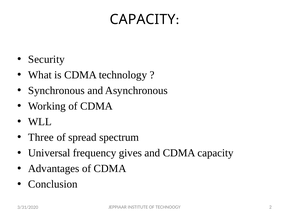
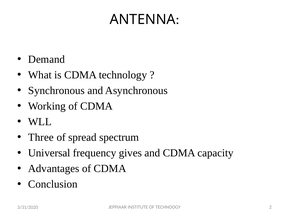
CAPACITY at (143, 20): CAPACITY -> ANTENNA
Security: Security -> Demand
